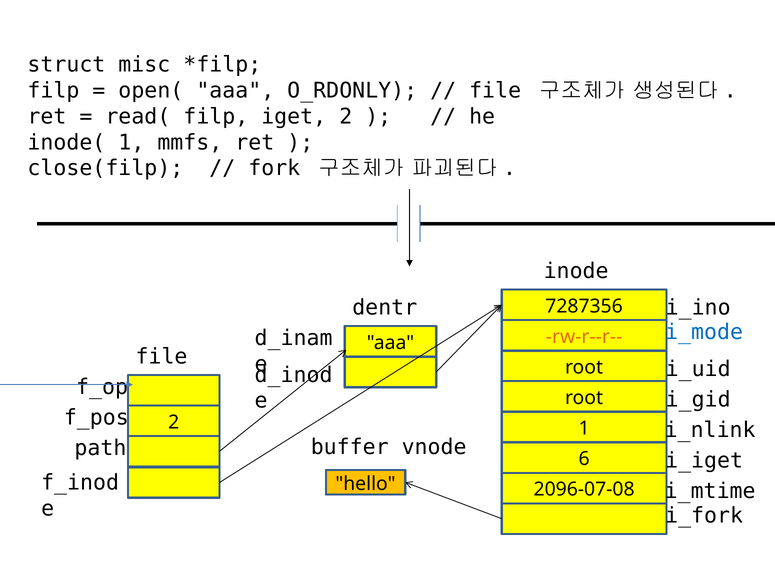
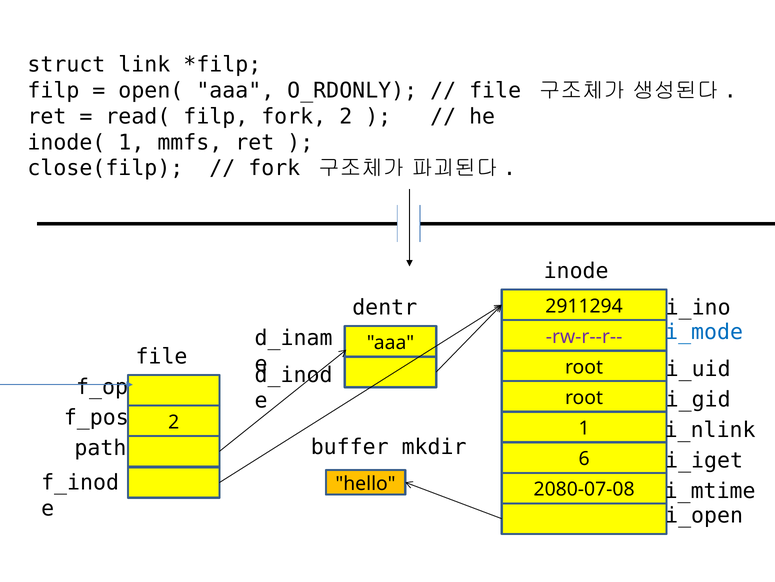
misc: misc -> link
filp iget: iget -> fork
7287356: 7287356 -> 2911294
rw-r--r-- colour: orange -> purple
vnode: vnode -> mkdir
2096-07-08: 2096-07-08 -> 2080-07-08
i_fork: i_fork -> i_open
